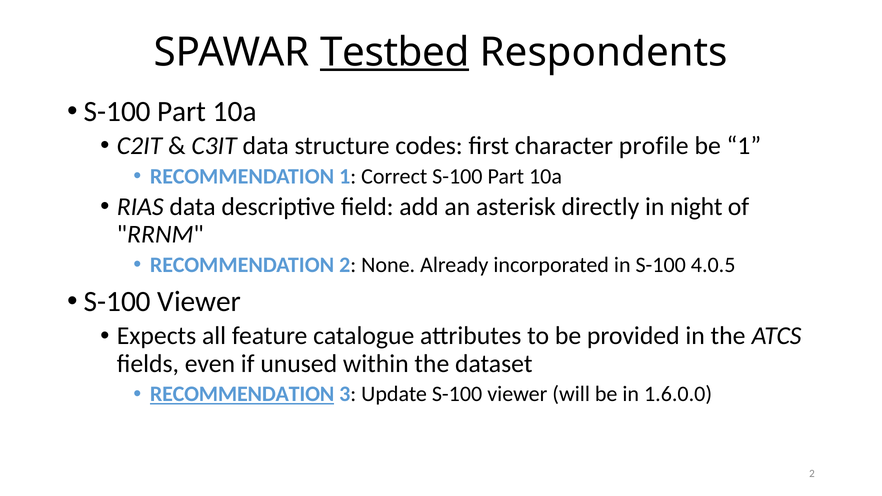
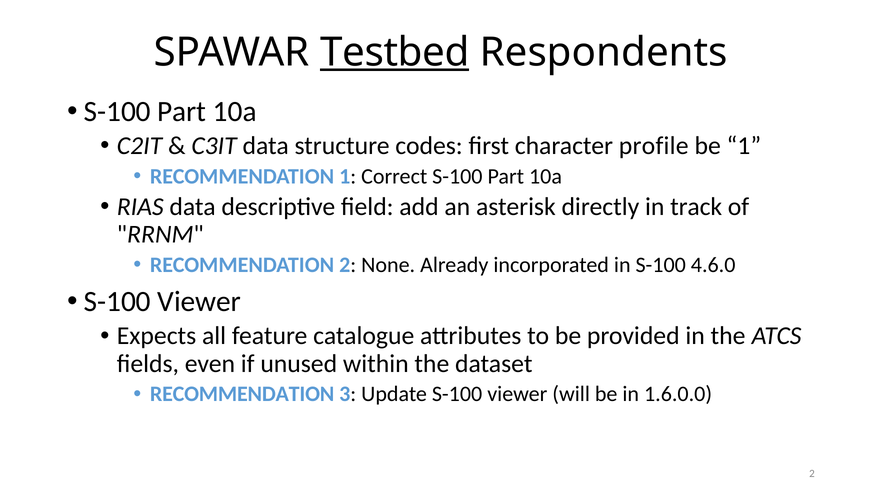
night: night -> track
4.0.5: 4.0.5 -> 4.6.0
RECOMMENDATION at (242, 394) underline: present -> none
